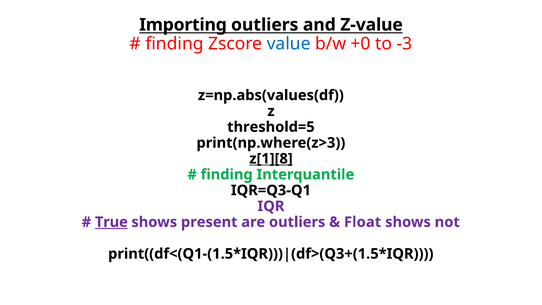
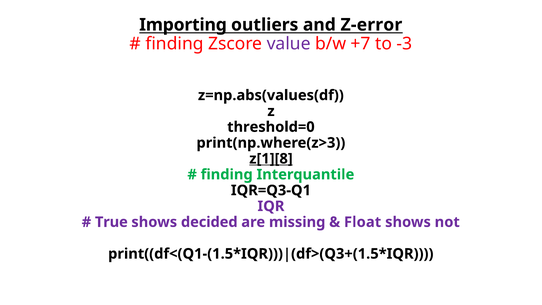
Z-value: Z-value -> Z-error
value colour: blue -> purple
+0: +0 -> +7
threshold=5: threshold=5 -> threshold=0
True underline: present -> none
present: present -> decided
are outliers: outliers -> missing
